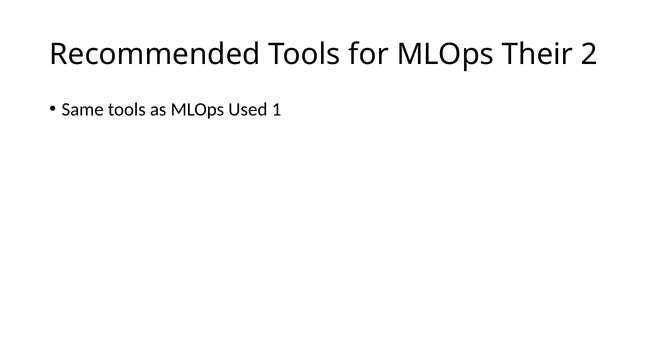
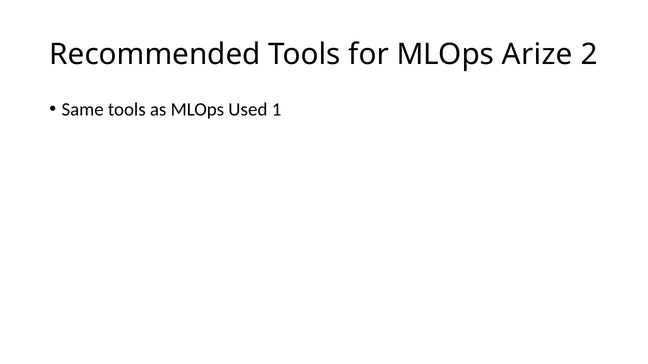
Their: Their -> Arize
